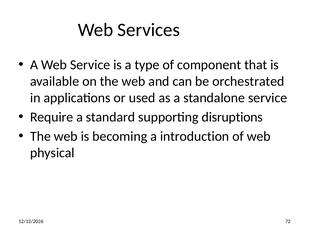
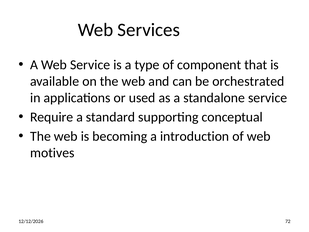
disruptions: disruptions -> conceptual
physical: physical -> motives
